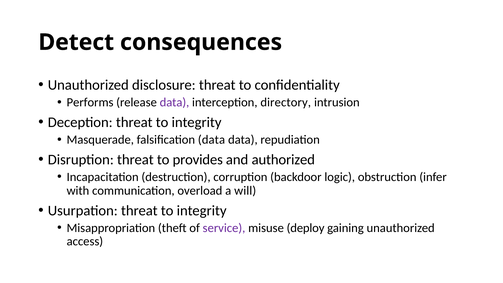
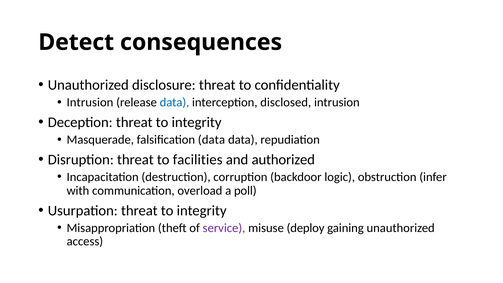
Performs at (90, 102): Performs -> Intrusion
data at (174, 102) colour: purple -> blue
directory: directory -> disclosed
provides: provides -> facilities
will: will -> poll
